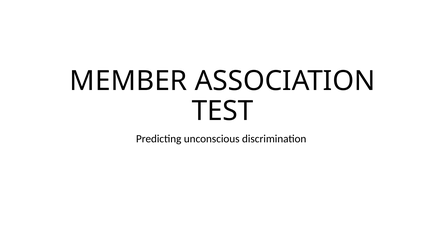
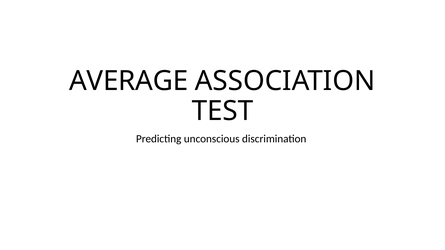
MEMBER: MEMBER -> AVERAGE
